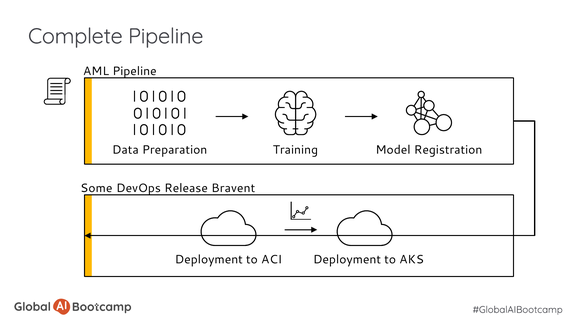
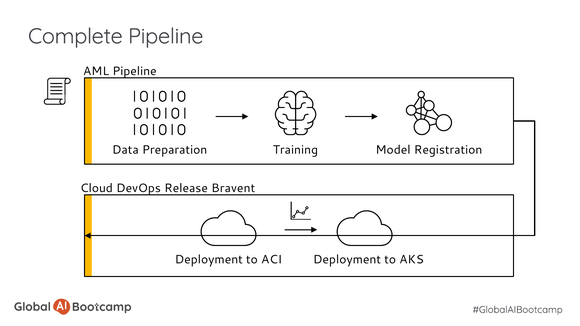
Some: Some -> Cloud
